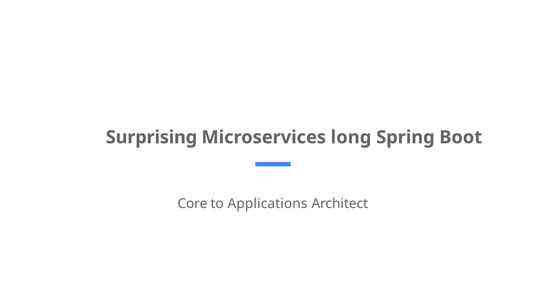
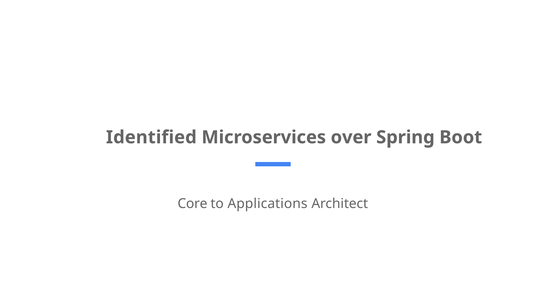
Surprising: Surprising -> Identified
long: long -> over
